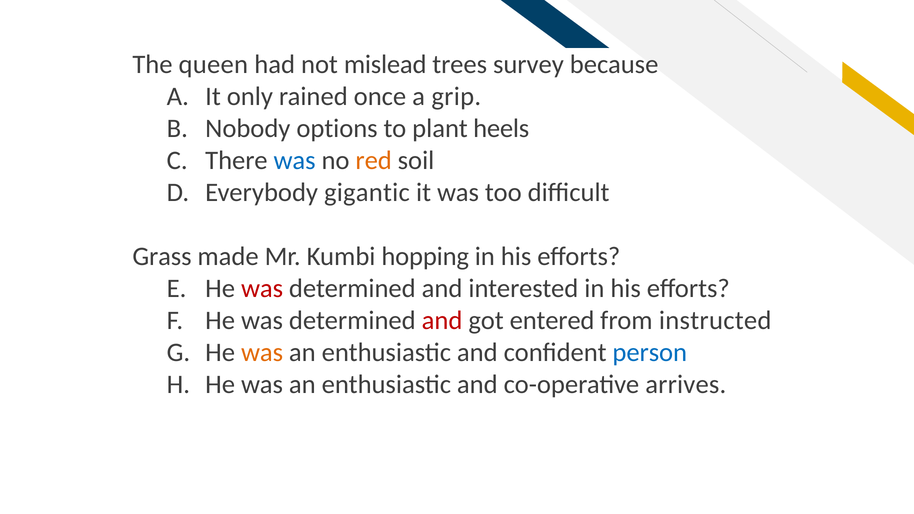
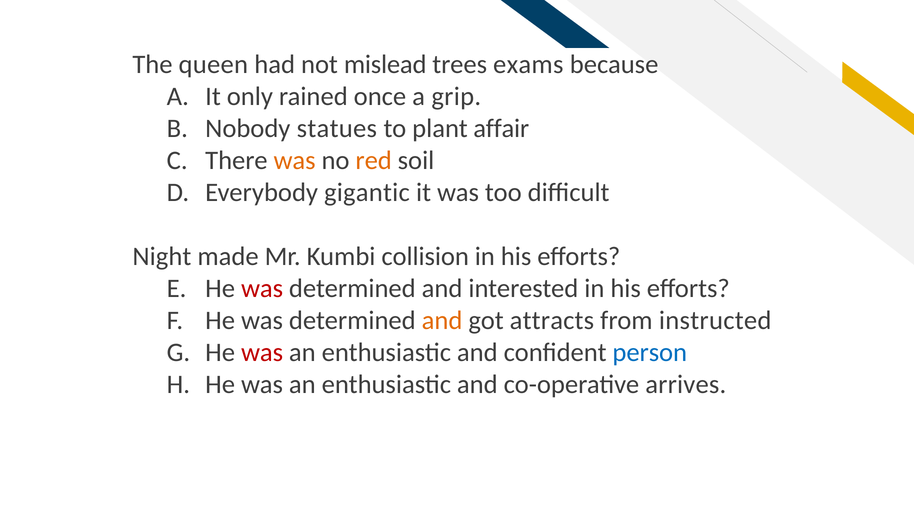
survey: survey -> exams
options: options -> statues
heels: heels -> affair
was at (295, 161) colour: blue -> orange
Grass: Grass -> Night
hopping: hopping -> collision
and at (442, 321) colour: red -> orange
entered: entered -> attracts
was at (262, 353) colour: orange -> red
